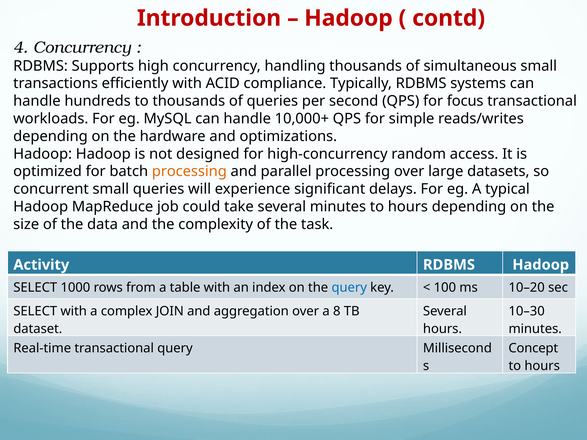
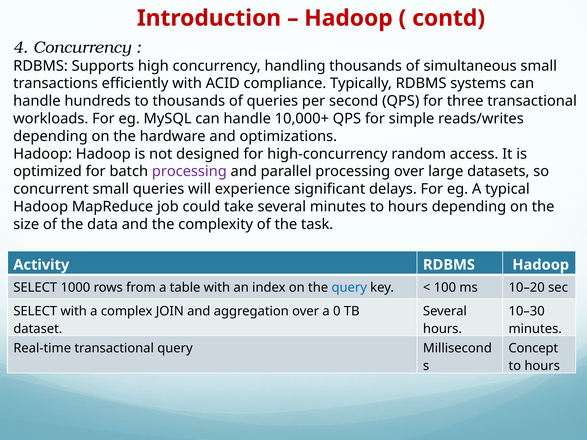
focus: focus -> three
processing at (189, 172) colour: orange -> purple
8: 8 -> 0
